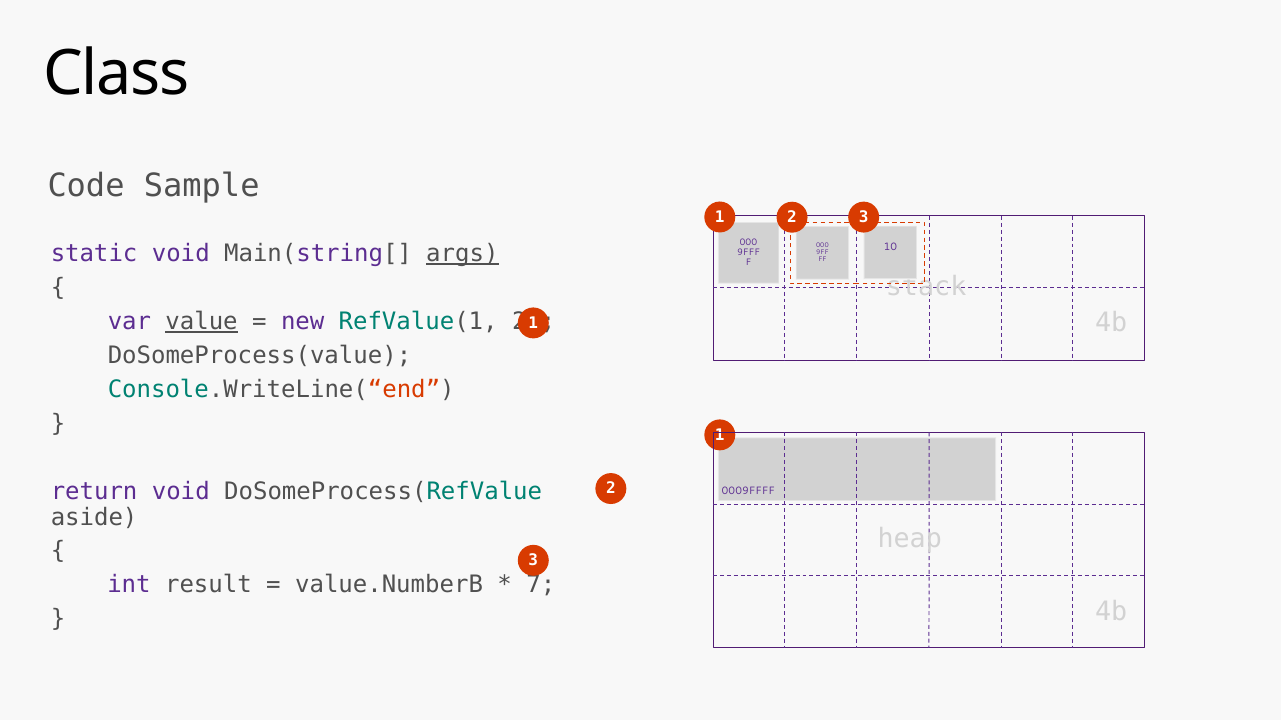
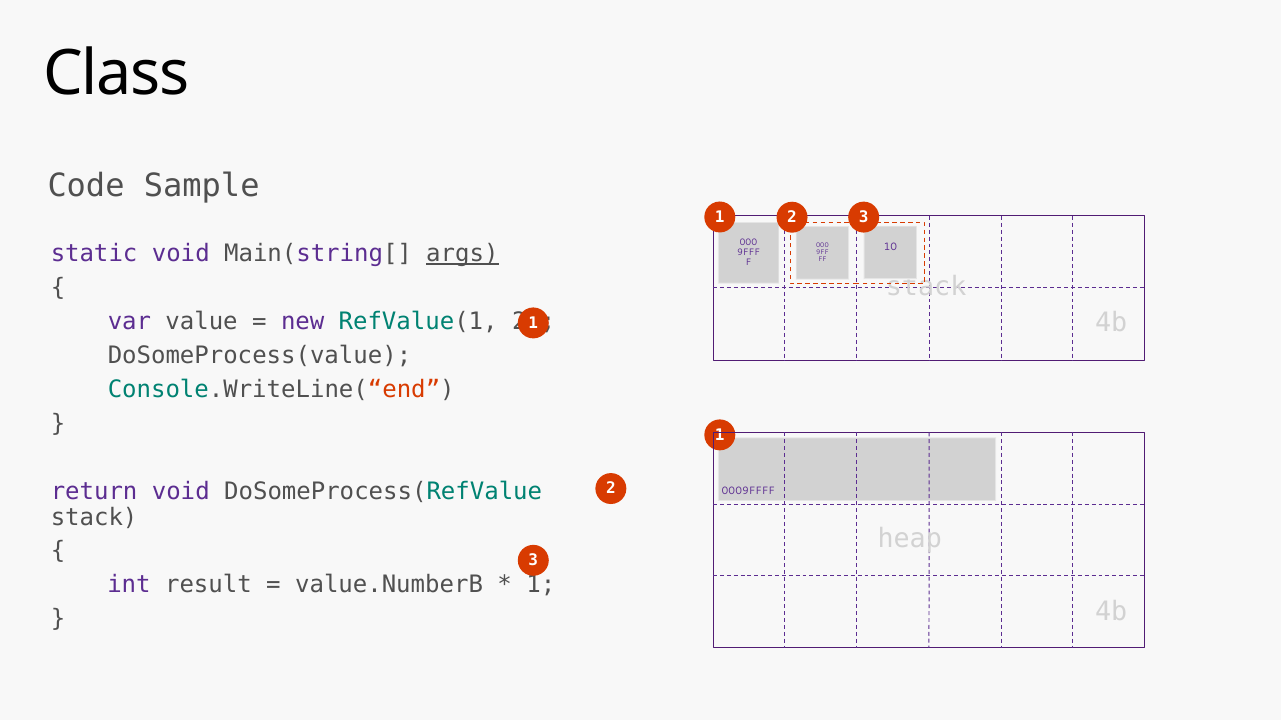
value underline: present -> none
aside at (94, 517): aside -> stack
7 at (541, 585): 7 -> 1
